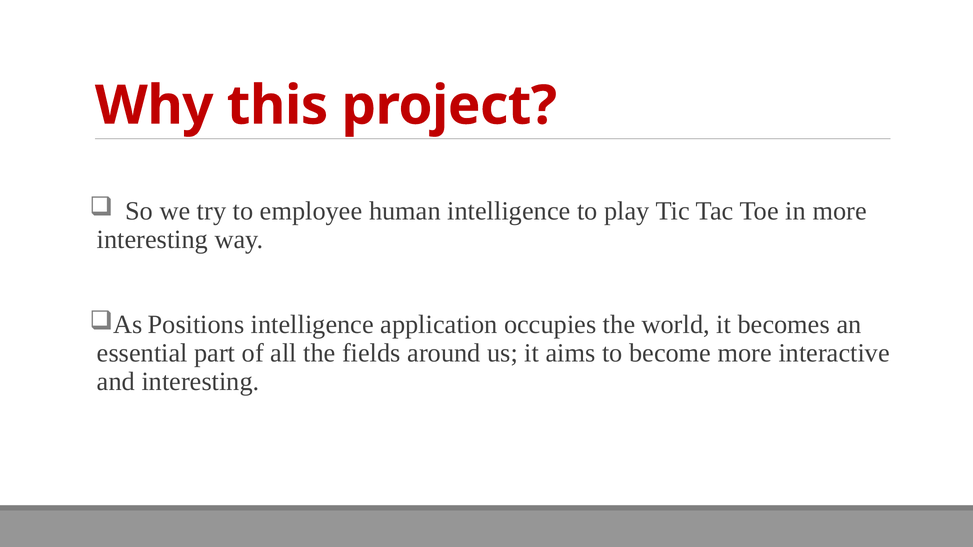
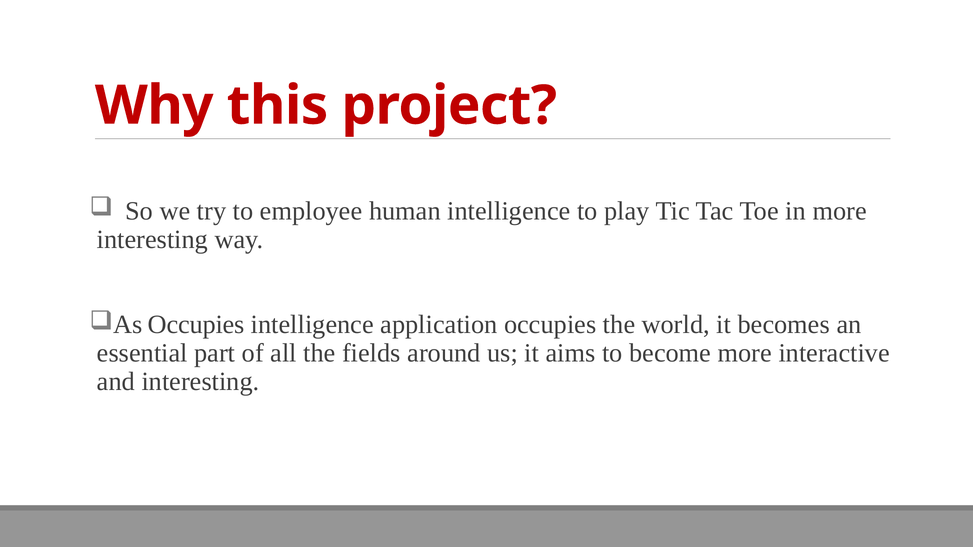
Positions at (196, 325): Positions -> Occupies
